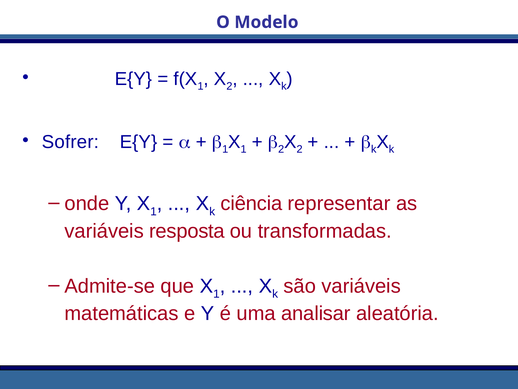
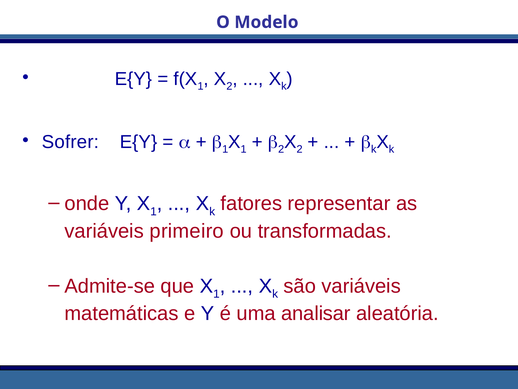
ciência: ciência -> fatores
resposta: resposta -> primeiro
